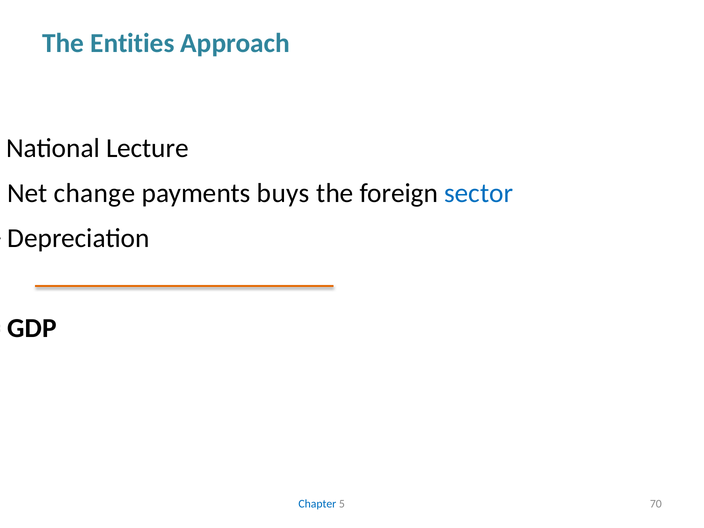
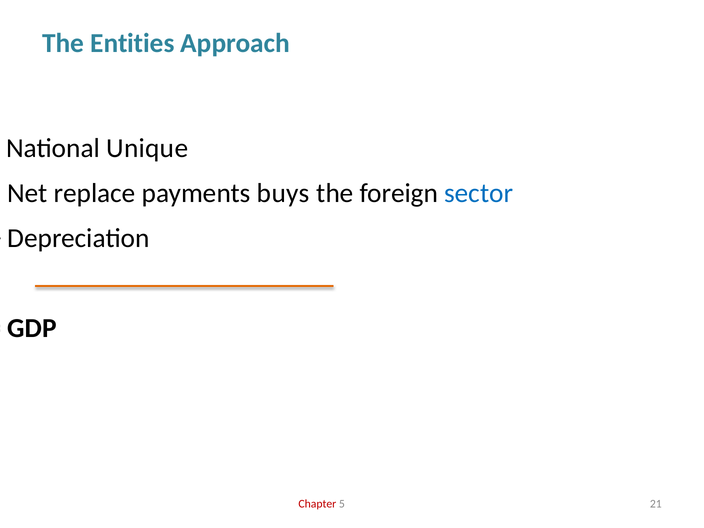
Lecture: Lecture -> Unique
change: change -> replace
Chapter colour: blue -> red
70: 70 -> 21
